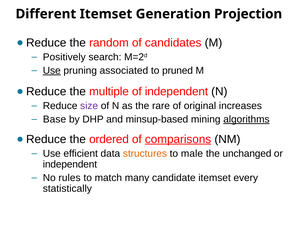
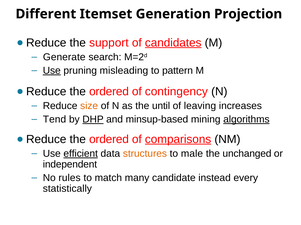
random: random -> support
candidates underline: none -> present
Positively: Positively -> Generate
associated: associated -> misleading
pruned: pruned -> pattern
multiple at (109, 92): multiple -> ordered
of independent: independent -> contingency
size colour: purple -> orange
rare: rare -> until
original: original -> leaving
Base: Base -> Tend
DHP underline: none -> present
efficient underline: none -> present
candidate itemset: itemset -> instead
